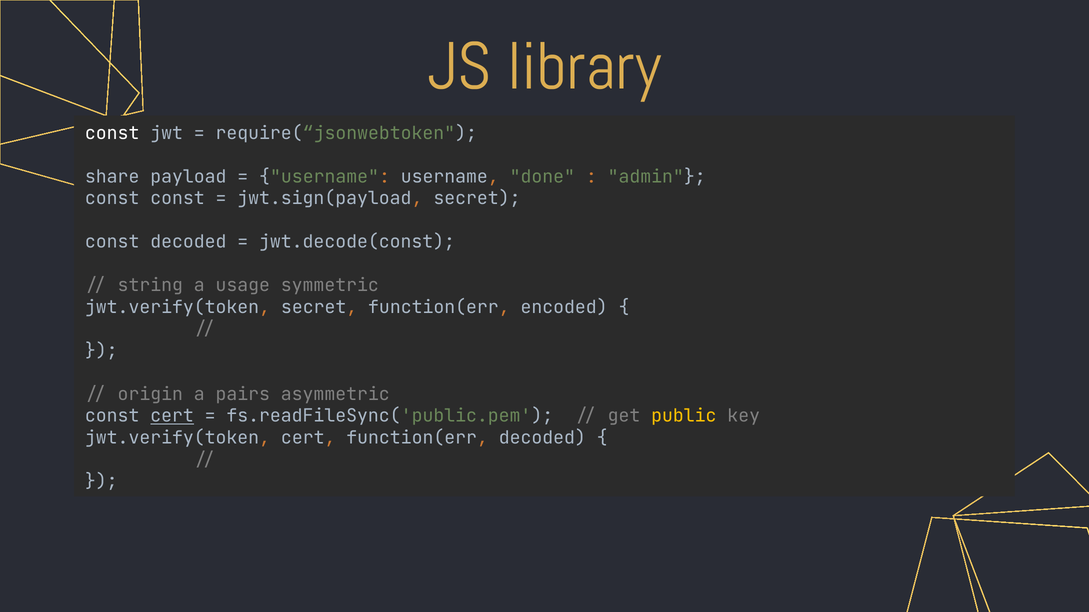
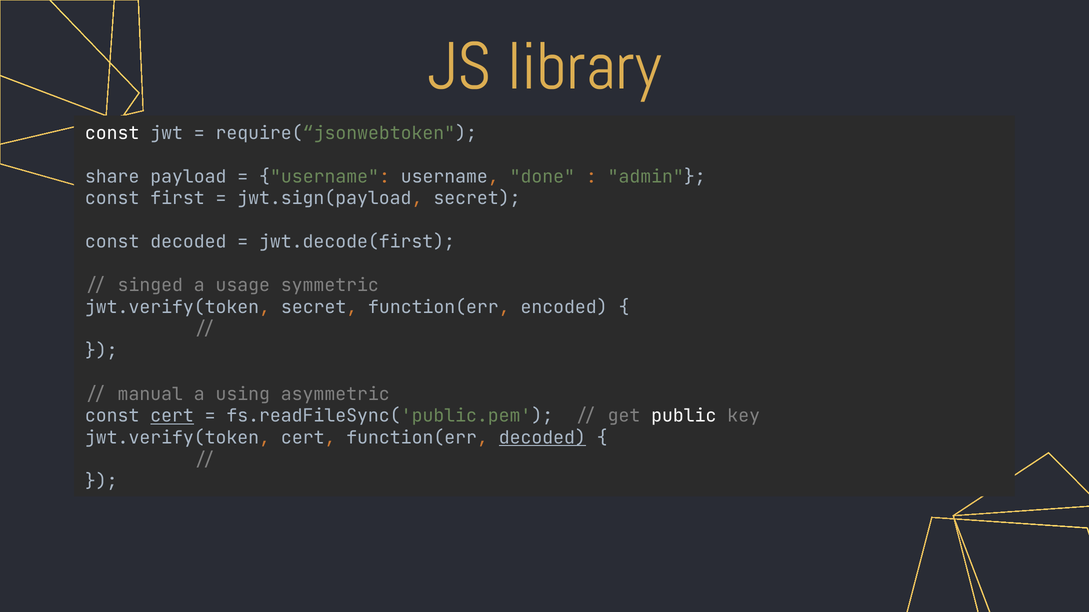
const const: const -> first
jwt.decode(const: jwt.decode(const -> jwt.decode(first
string: string -> singed
origin: origin -> manual
pairs: pairs -> using
public colour: yellow -> white
decoded at (542, 438) underline: none -> present
